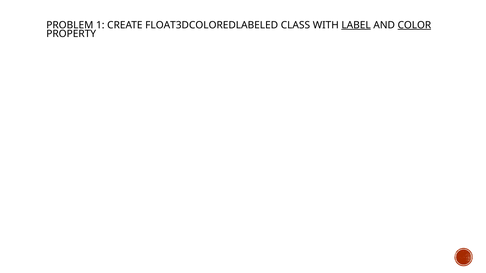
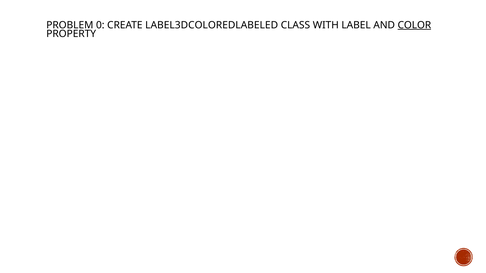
1: 1 -> 0
FLOAT3DCOLOREDLABELED: FLOAT3DCOLOREDLABELED -> LABEL3DCOLOREDLABELED
LABEL underline: present -> none
